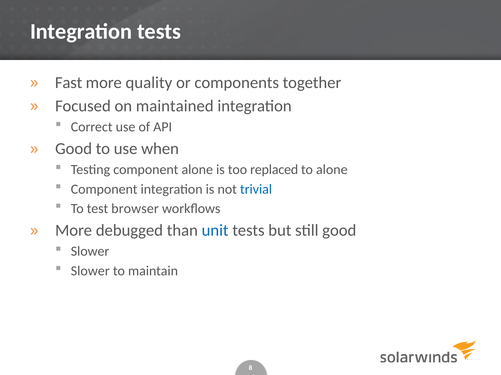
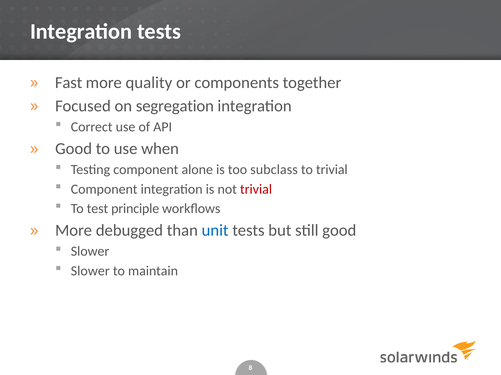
maintained: maintained -> segregation
replaced: replaced -> subclass
to alone: alone -> trivial
trivial at (256, 190) colour: blue -> red
browser: browser -> principle
